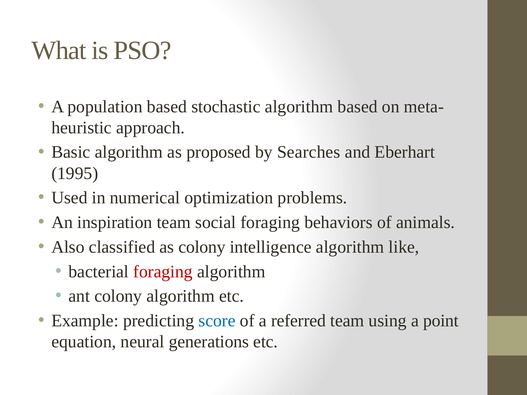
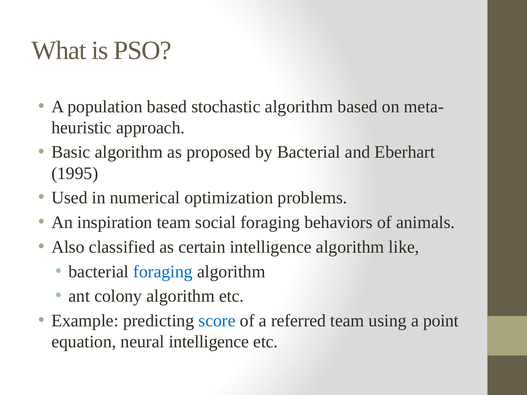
by Searches: Searches -> Bacterial
as colony: colony -> certain
foraging at (163, 272) colour: red -> blue
neural generations: generations -> intelligence
